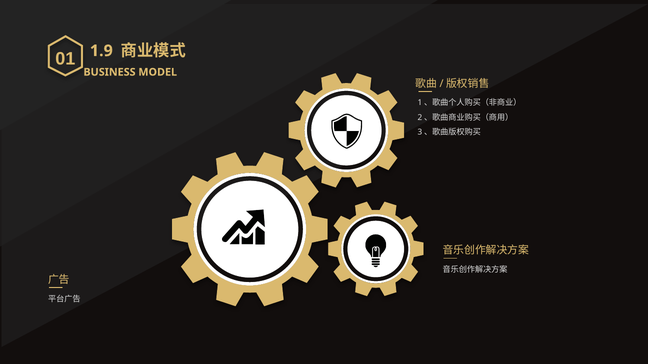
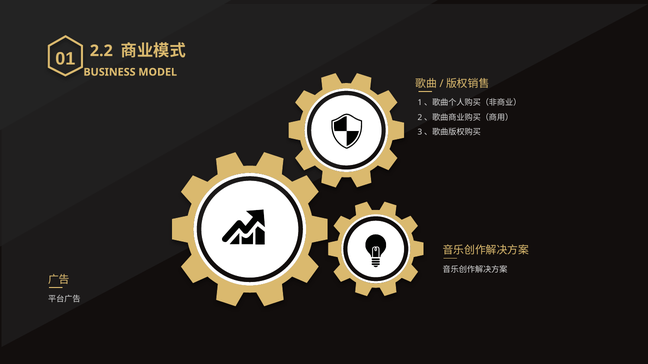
1.9: 1.9 -> 2.2
